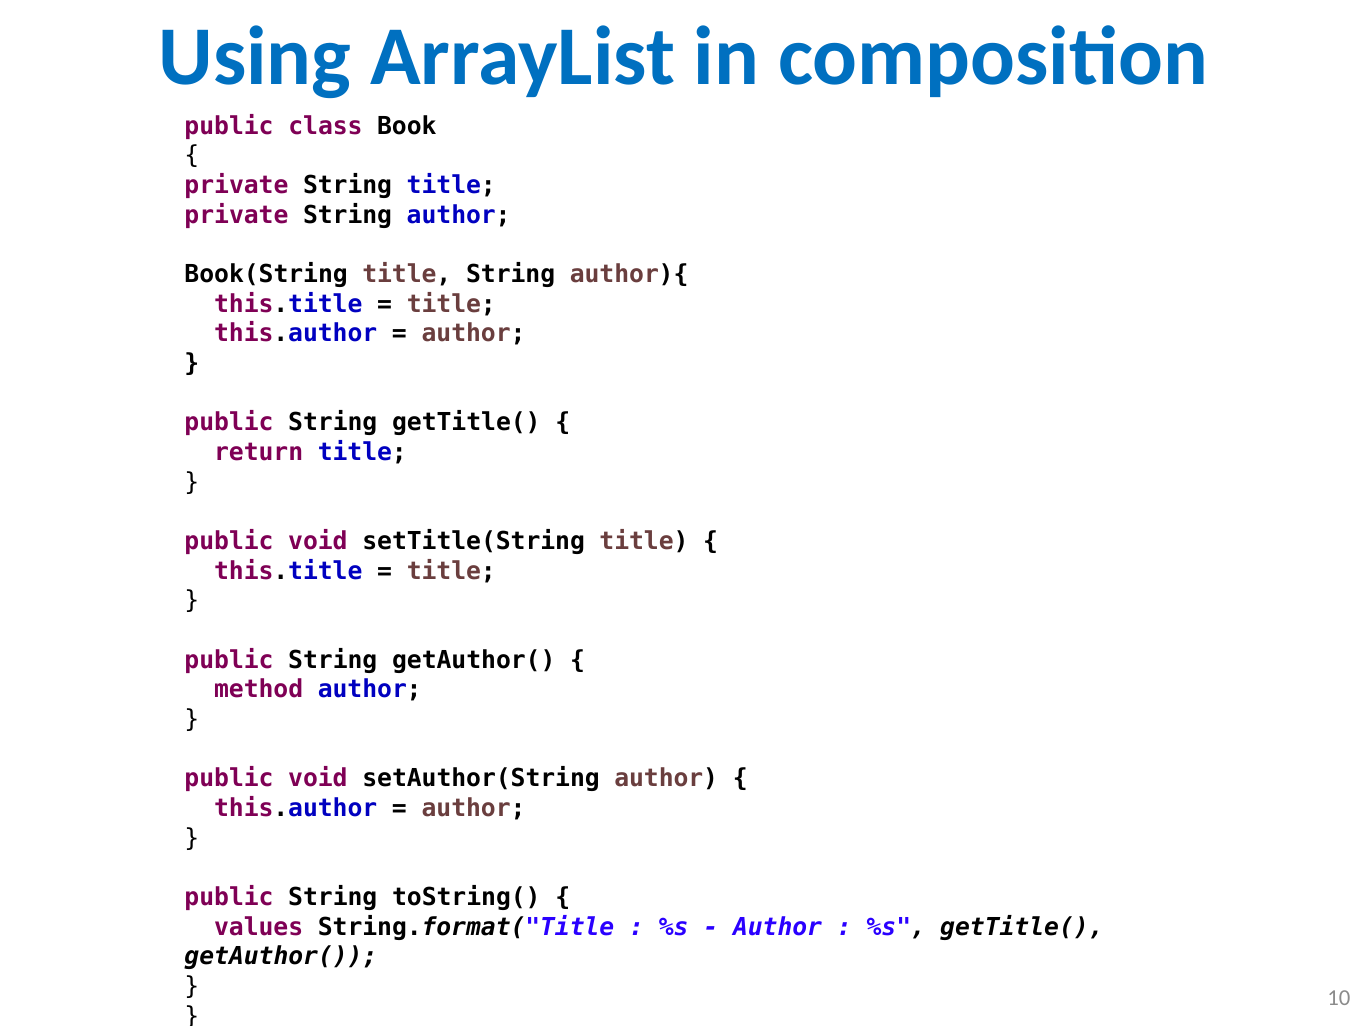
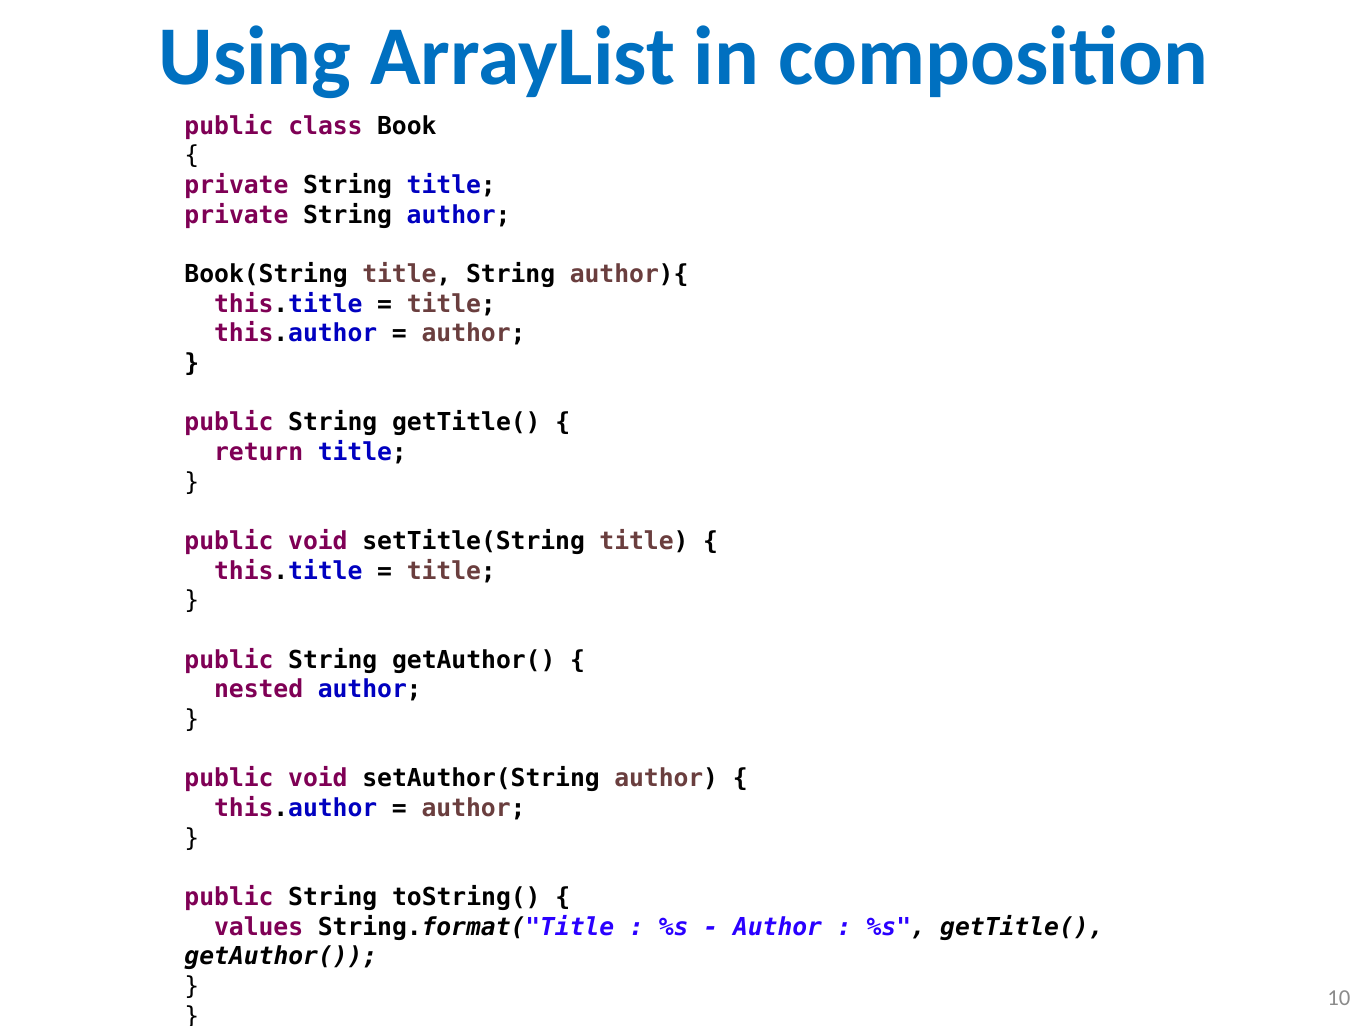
method: method -> nested
